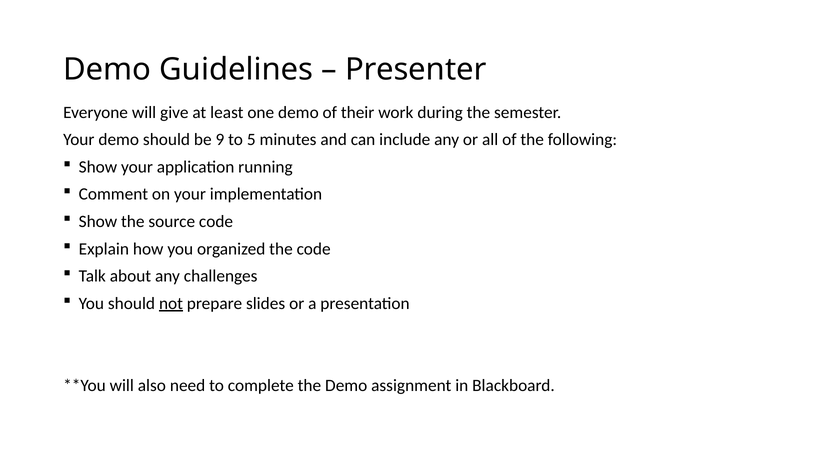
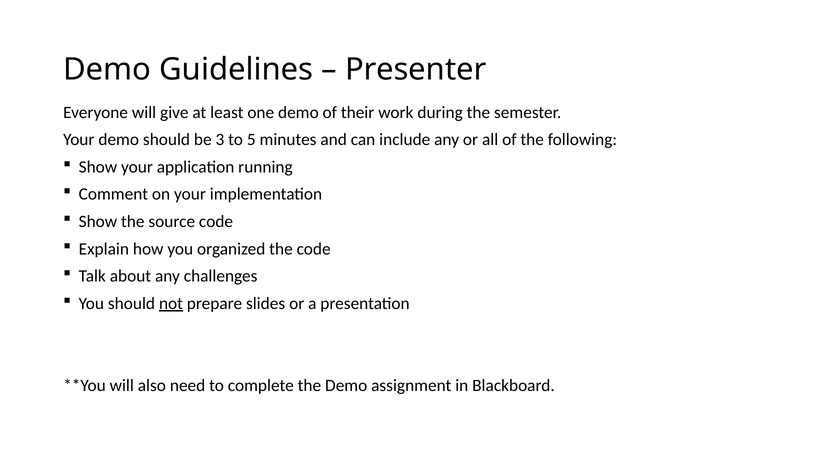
9: 9 -> 3
